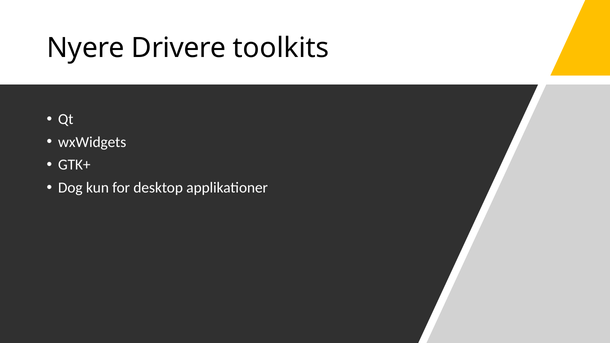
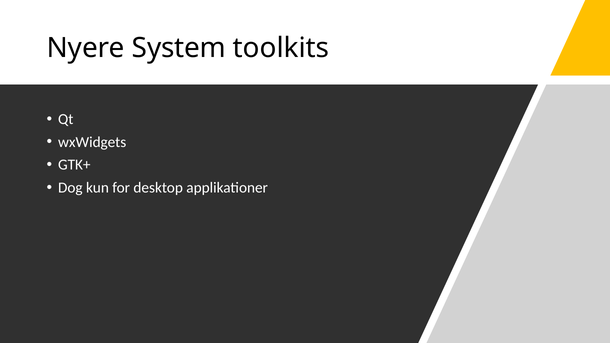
Drivere: Drivere -> System
